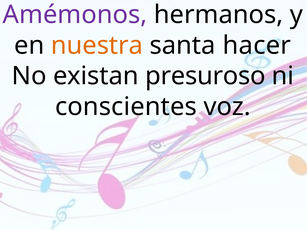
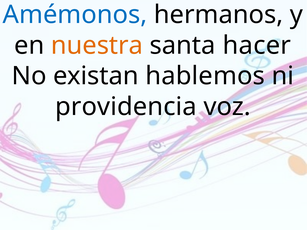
Amémonos colour: purple -> blue
presuroso: presuroso -> hablemos
conscientes: conscientes -> providencia
